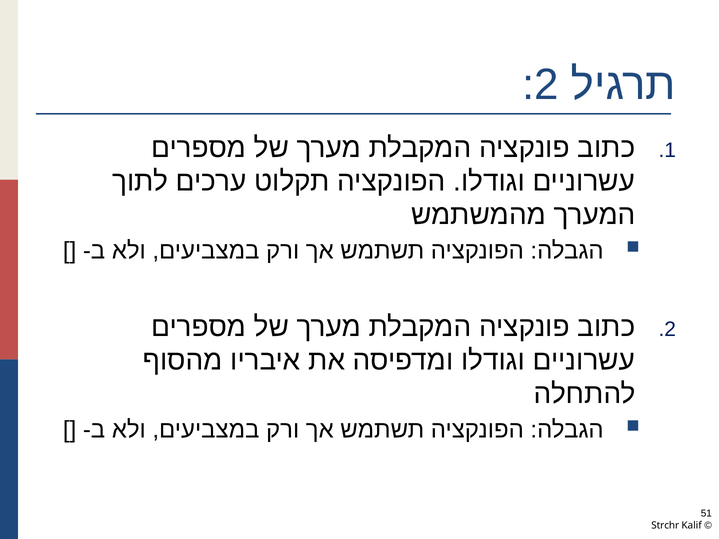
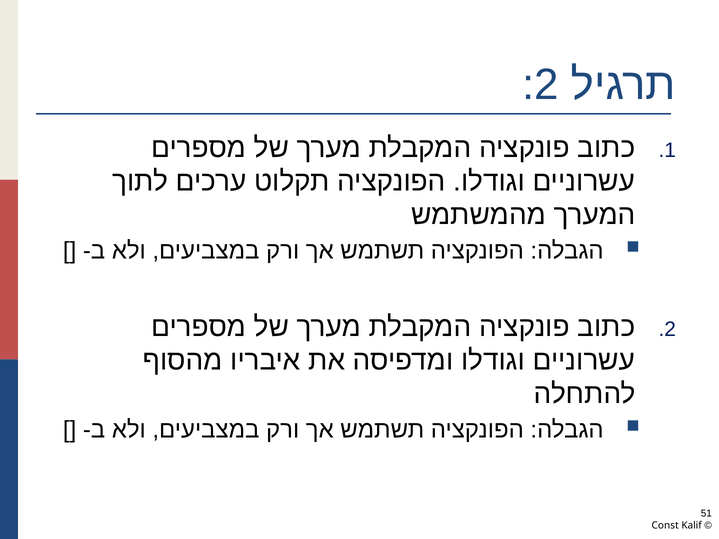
Strchr: Strchr -> Const
